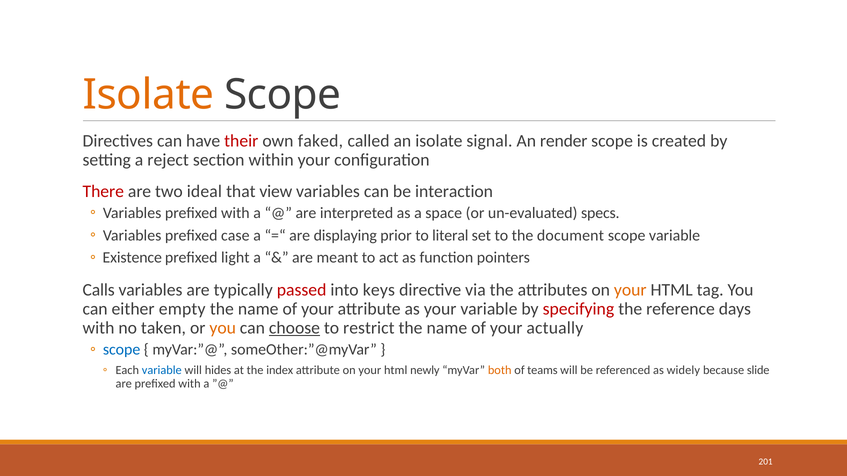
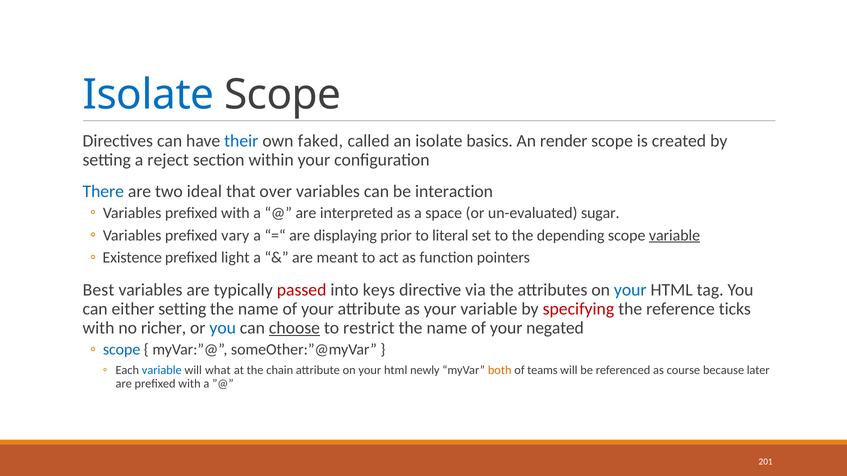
Isolate at (148, 95) colour: orange -> blue
their colour: red -> blue
signal: signal -> basics
There colour: red -> blue
view: view -> over
specs: specs -> sugar
case: case -> vary
document: document -> depending
variable at (675, 236) underline: none -> present
Calls: Calls -> Best
your at (630, 290) colour: orange -> blue
either empty: empty -> setting
days: days -> ticks
taken: taken -> richer
you at (223, 328) colour: orange -> blue
actually: actually -> negated
hides: hides -> what
index: index -> chain
widely: widely -> course
slide: slide -> later
